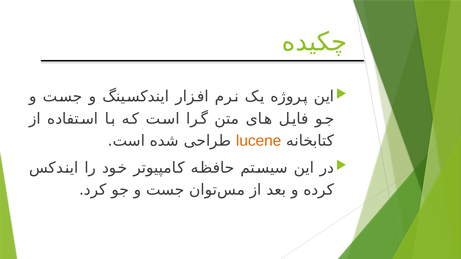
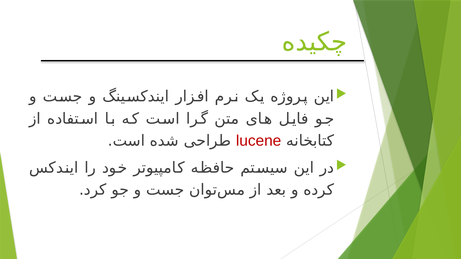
lucene colour: orange -> red
